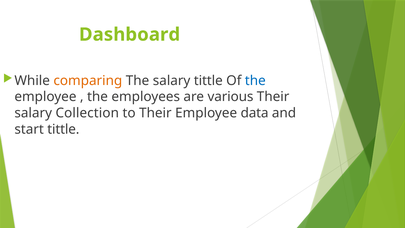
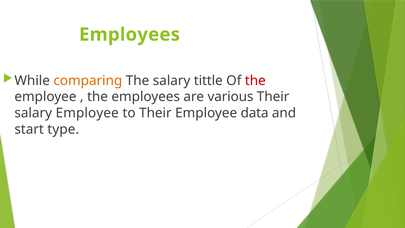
Dashboard at (130, 35): Dashboard -> Employees
the at (255, 81) colour: blue -> red
salary Collection: Collection -> Employee
start tittle: tittle -> type
